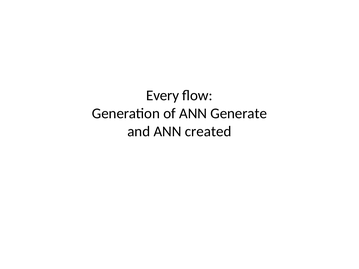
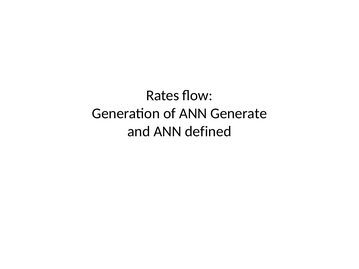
Every: Every -> Rates
created: created -> defined
